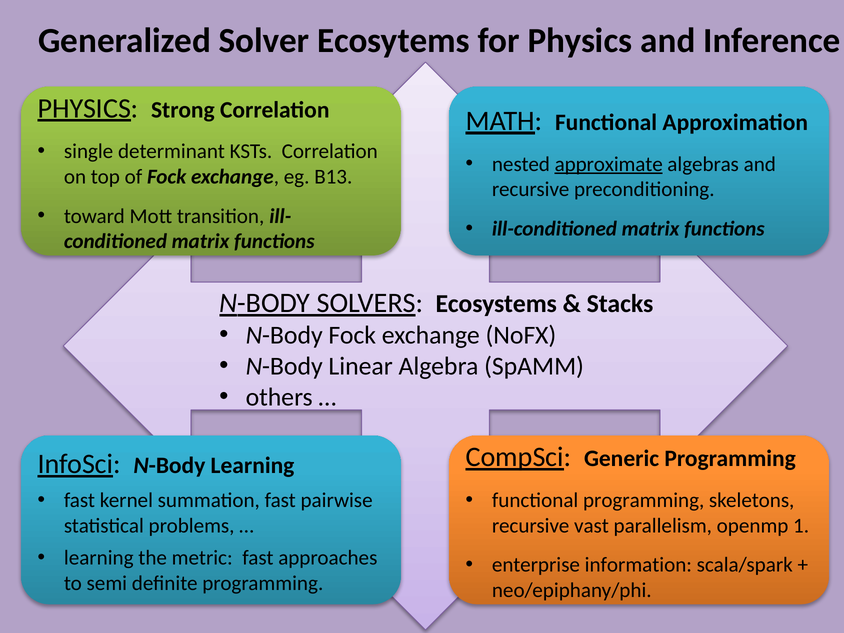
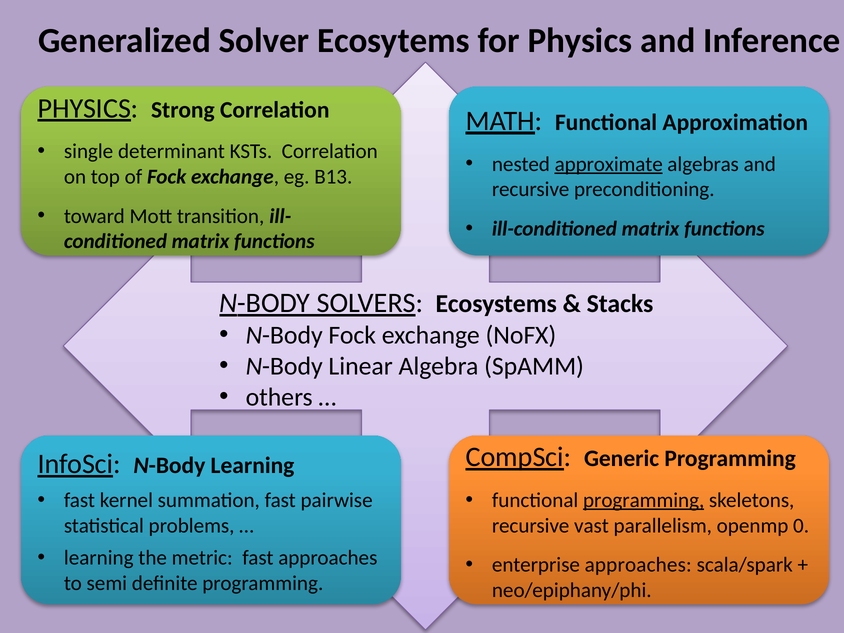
programming at (644, 500) underline: none -> present
1: 1 -> 0
enterprise information: information -> approaches
